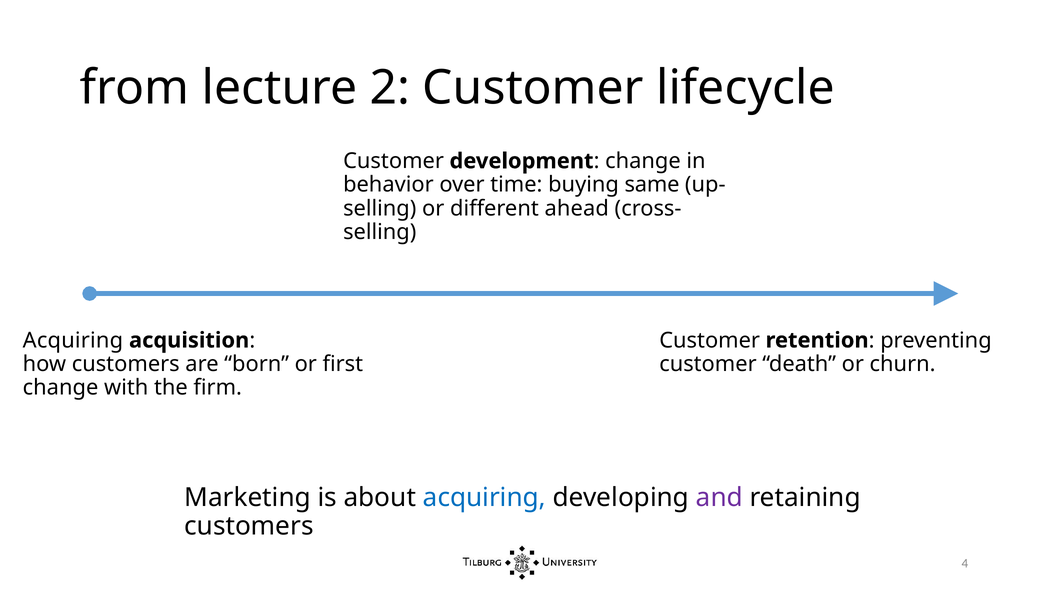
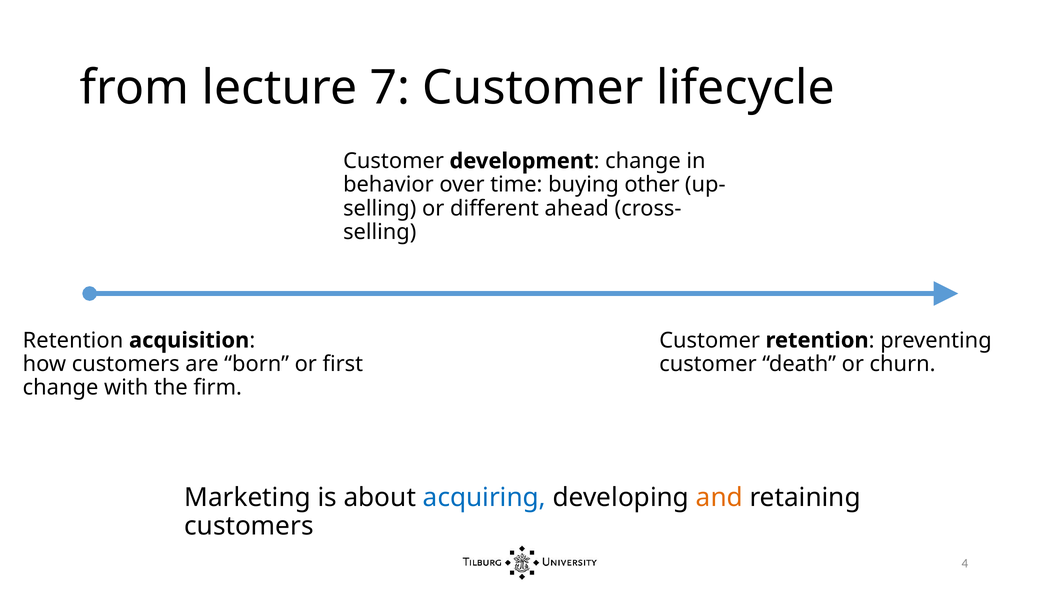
2: 2 -> 7
same: same -> other
Acquiring at (73, 340): Acquiring -> Retention
and colour: purple -> orange
